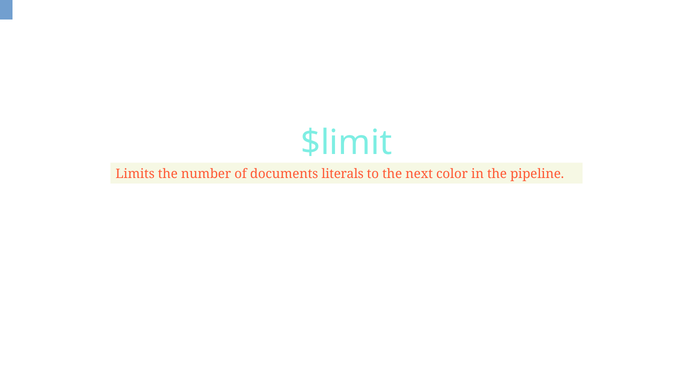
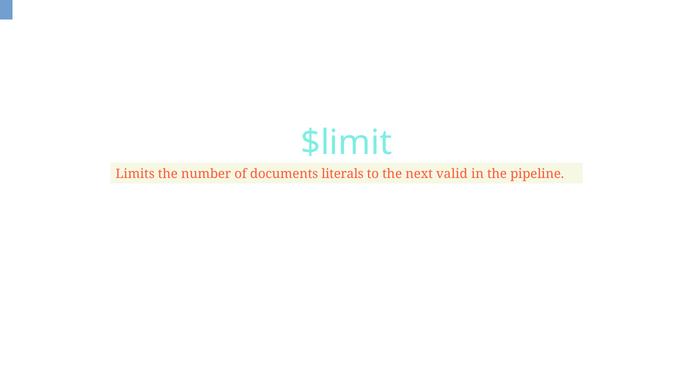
color: color -> valid
